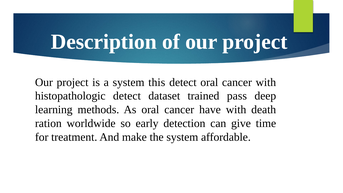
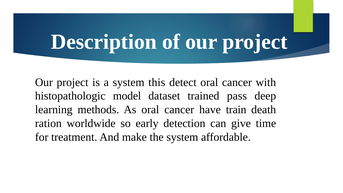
histopathologic detect: detect -> model
have with: with -> train
